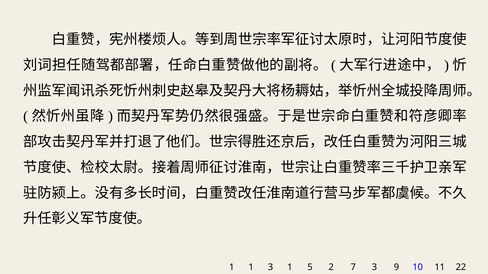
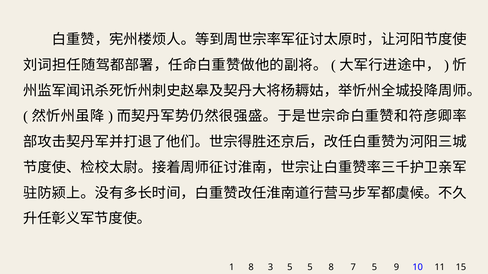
1 1: 1 -> 8
3 1: 1 -> 5
5 2: 2 -> 8
7 3: 3 -> 5
22: 22 -> 15
